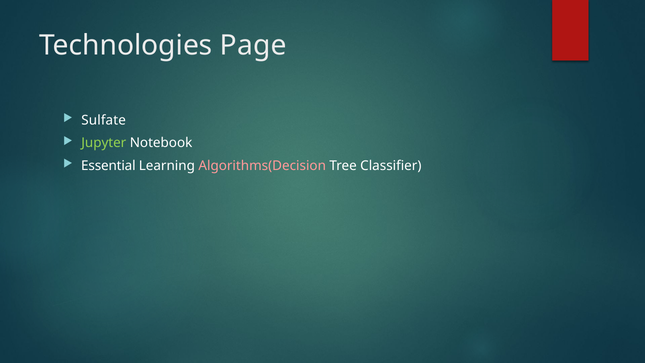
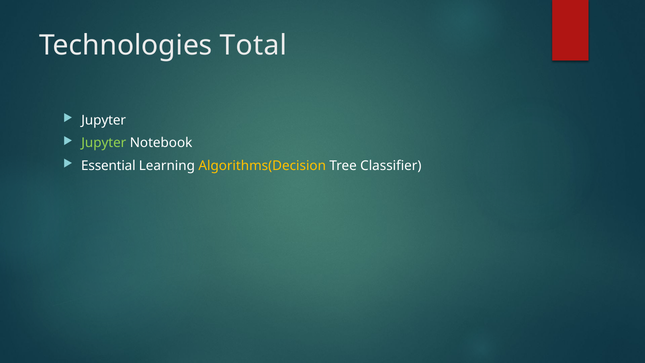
Page: Page -> Total
Sulfate at (104, 120): Sulfate -> Jupyter
Algorithms(Decision colour: pink -> yellow
